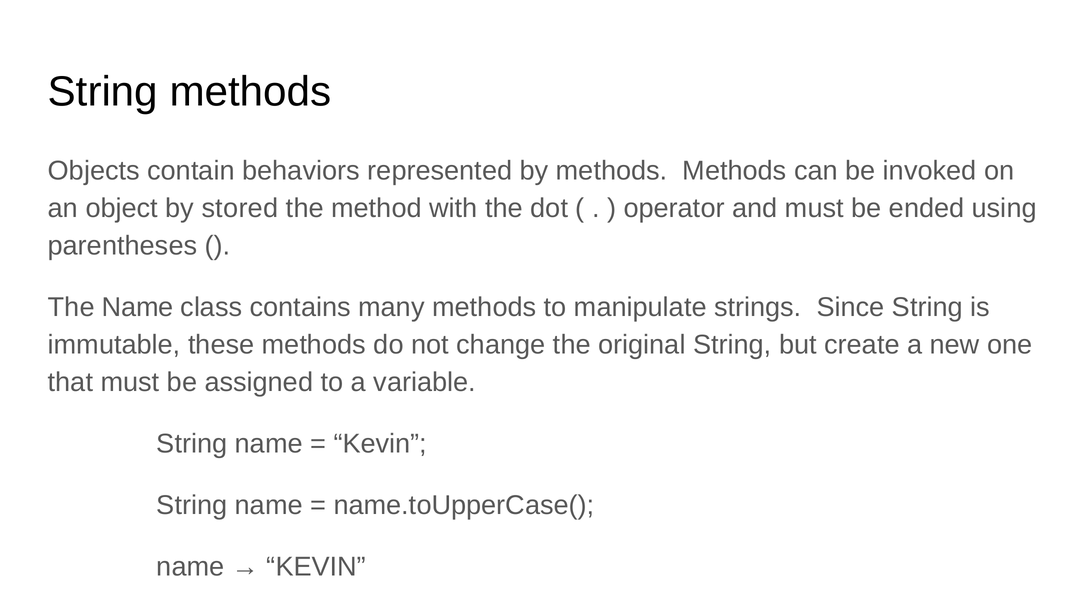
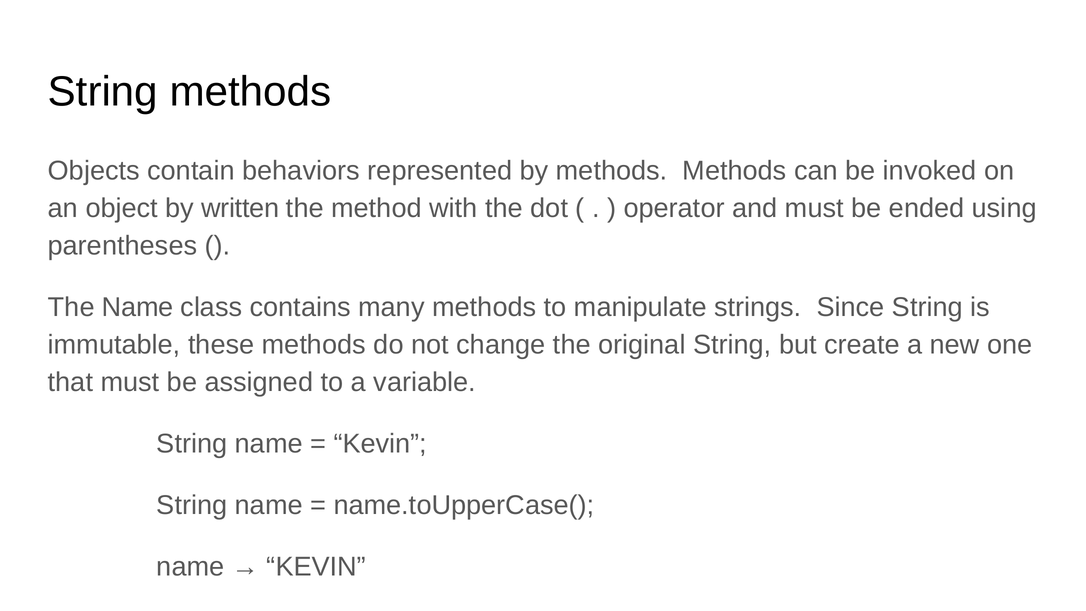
stored: stored -> written
